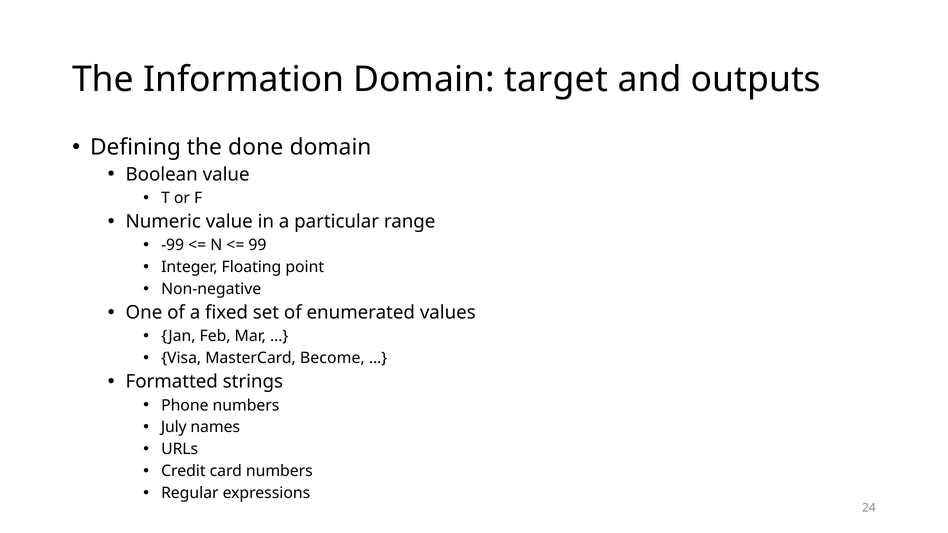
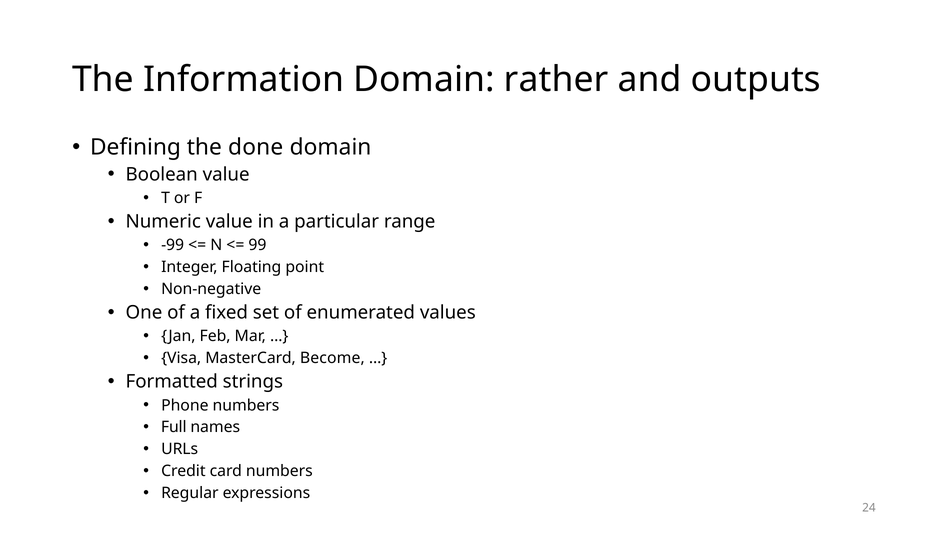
target: target -> rather
July: July -> Full
